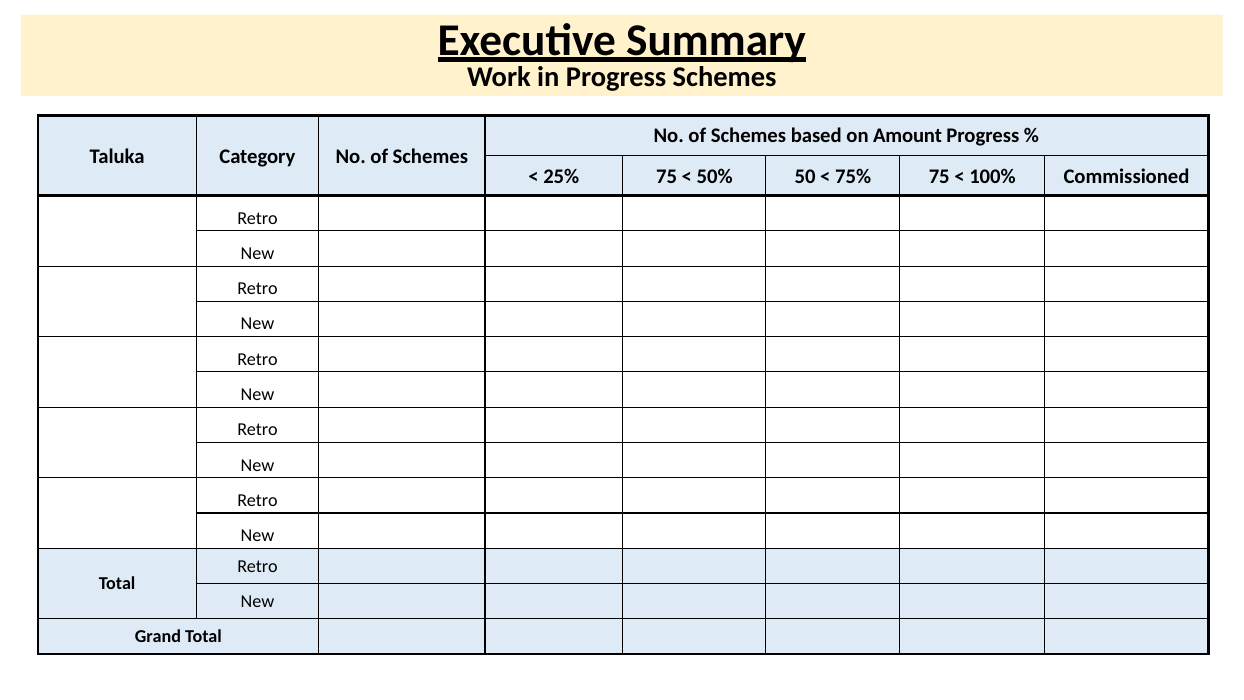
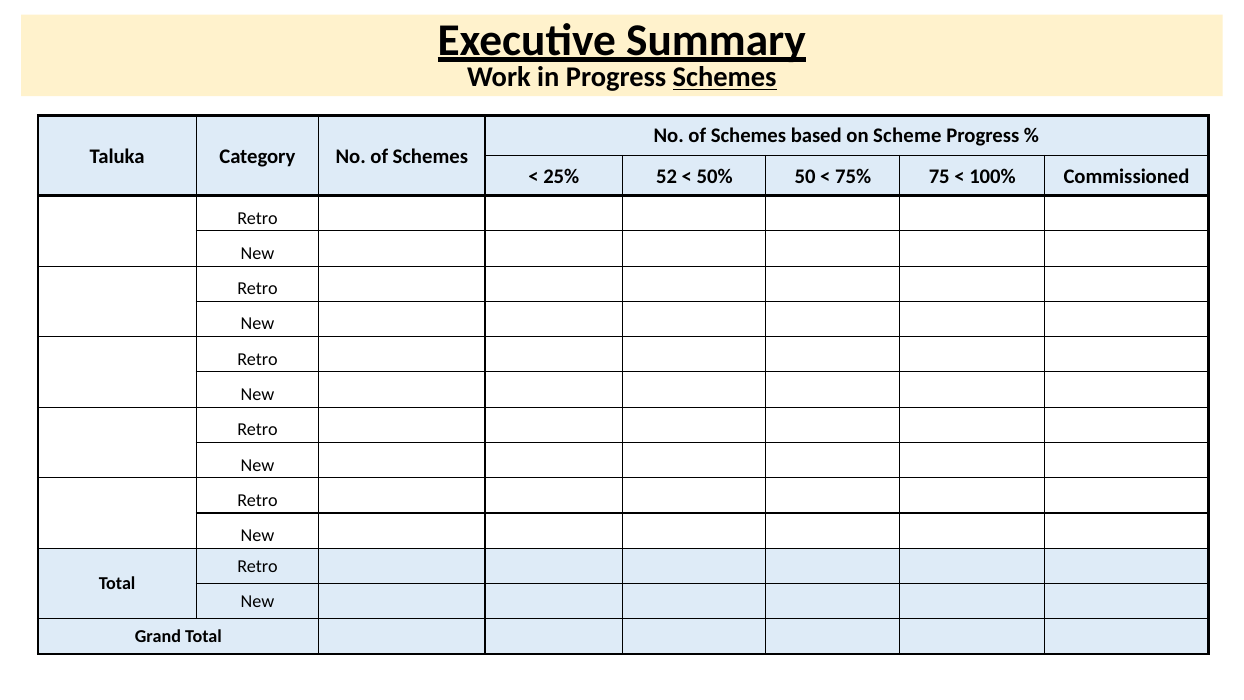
Schemes at (725, 77) underline: none -> present
Amount: Amount -> Scheme
25% 75: 75 -> 52
